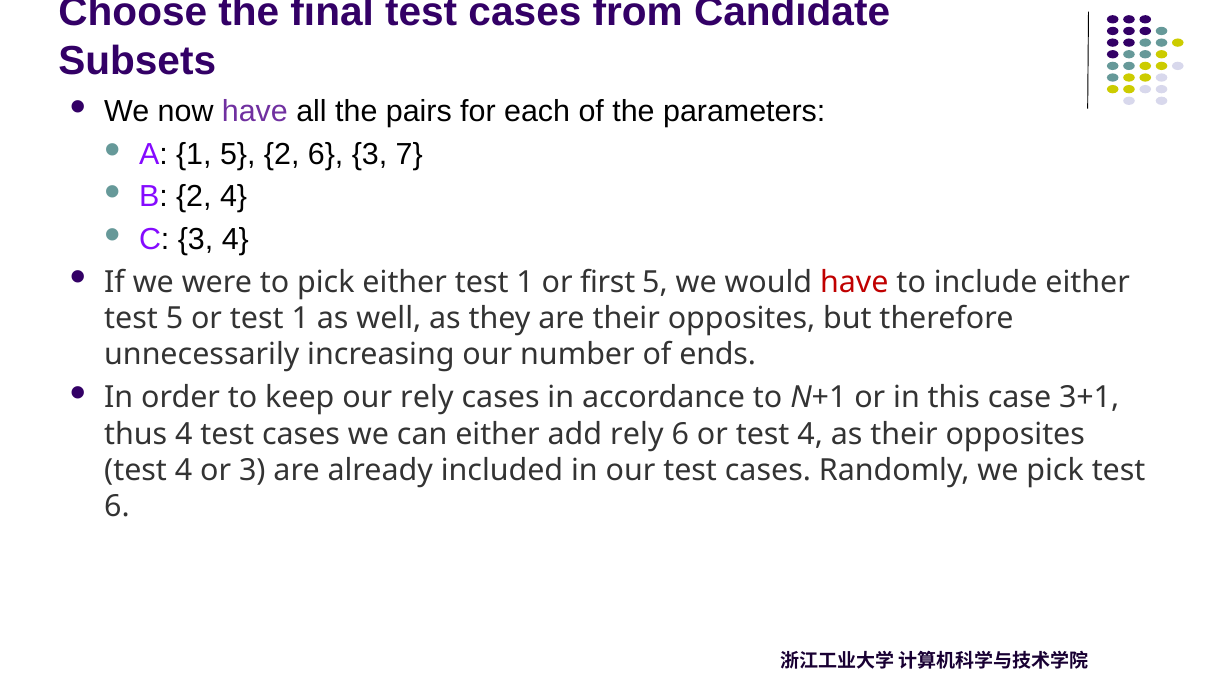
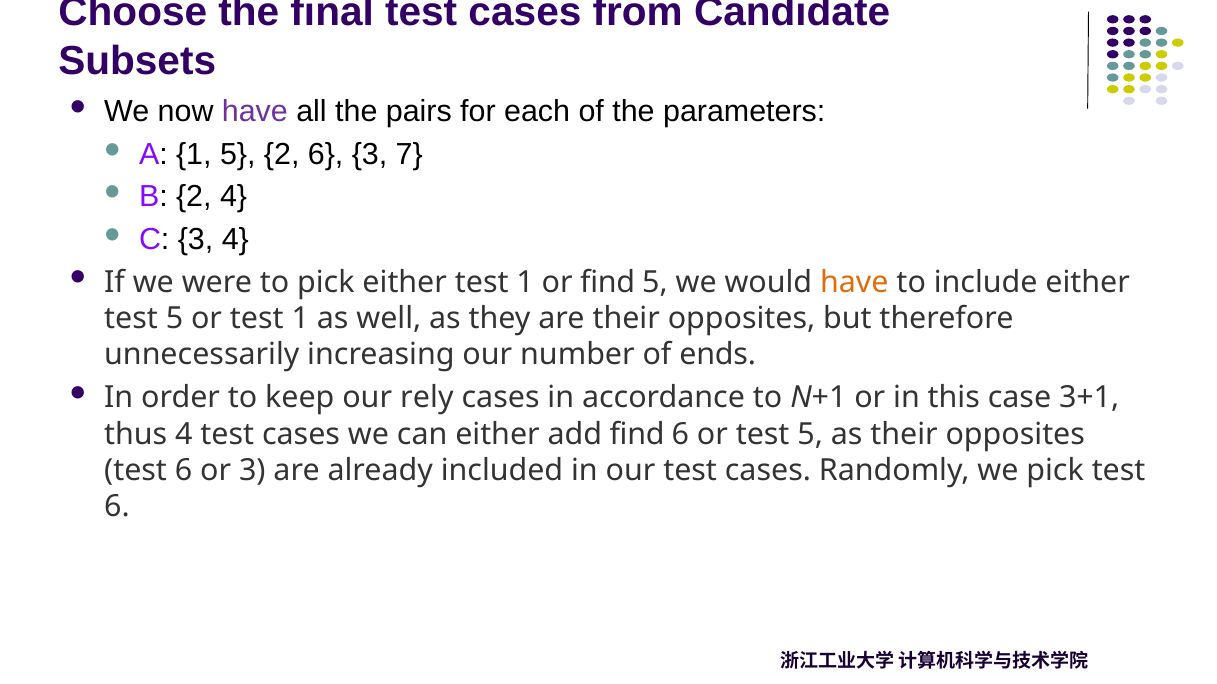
or first: first -> find
have at (854, 282) colour: red -> orange
add rely: rely -> find
or test 4: 4 -> 5
4 at (184, 471): 4 -> 6
